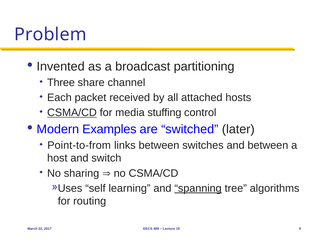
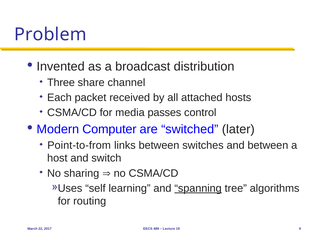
partitioning: partitioning -> distribution
CSMA/CD at (72, 113) underline: present -> none
stuffing: stuffing -> passes
Examples: Examples -> Computer
